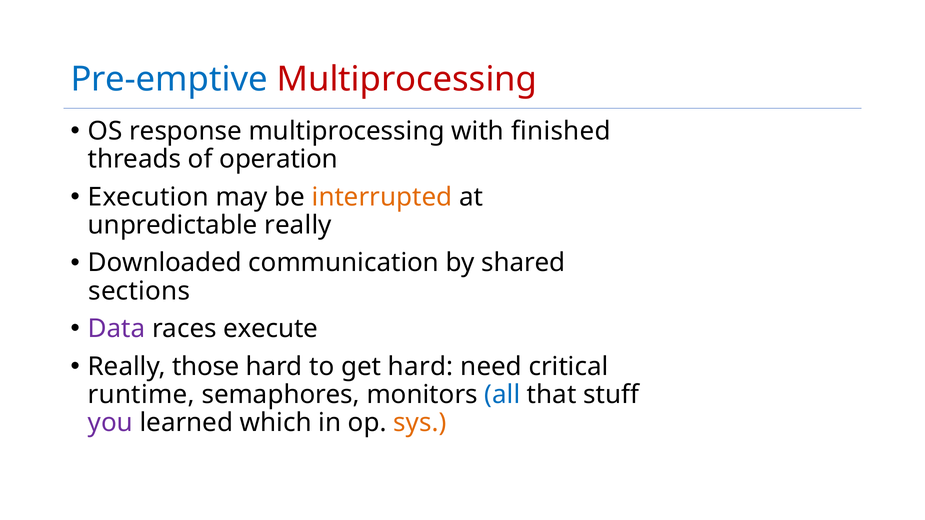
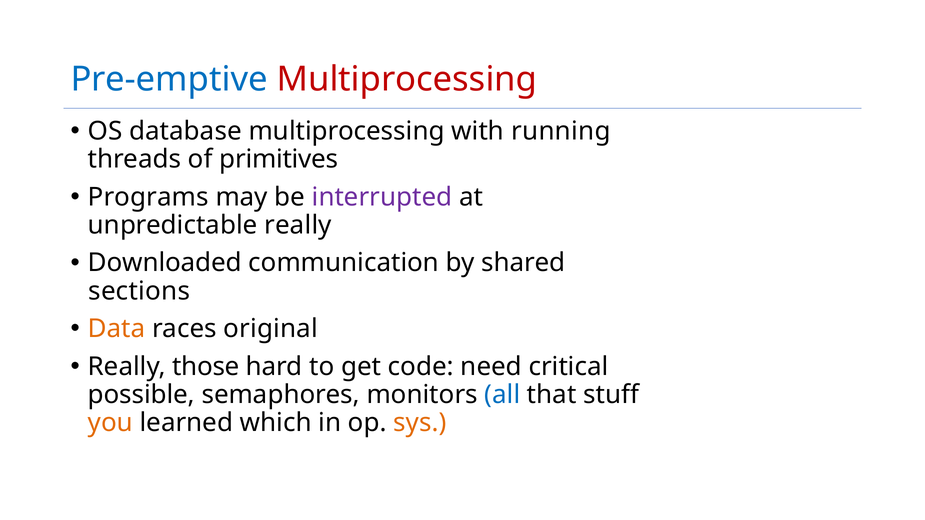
response: response -> database
finished: finished -> running
operation: operation -> primitives
Execution: Execution -> Programs
interrupted colour: orange -> purple
Data colour: purple -> orange
execute: execute -> original
get hard: hard -> code
runtime: runtime -> possible
you colour: purple -> orange
